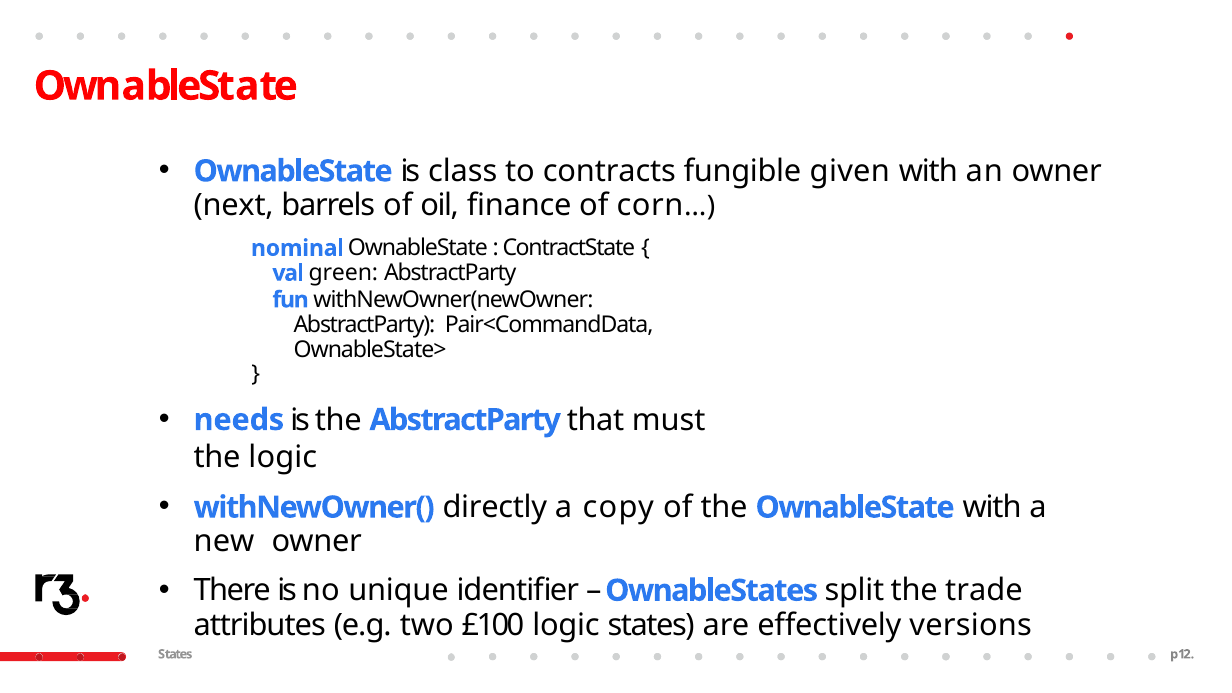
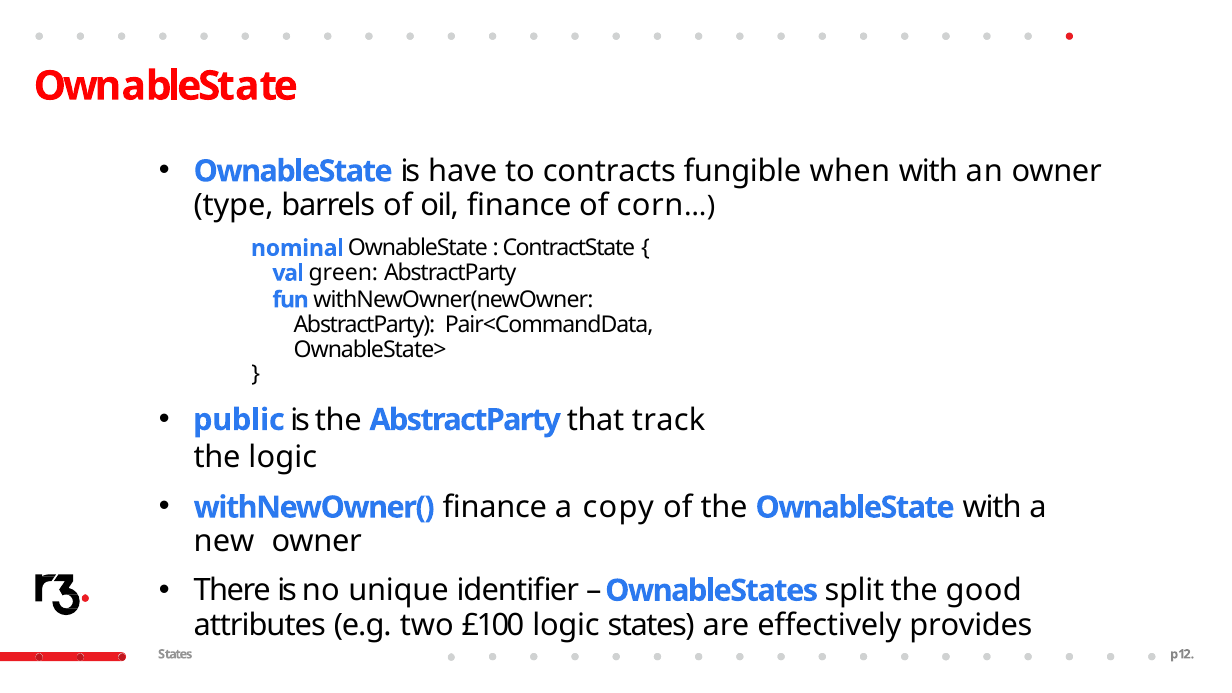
class: class -> have
given: given -> when
next: next -> type
needs: needs -> public
must: must -> track
withNewOwner( directly: directly -> finance
trade: trade -> good
versions: versions -> provides
